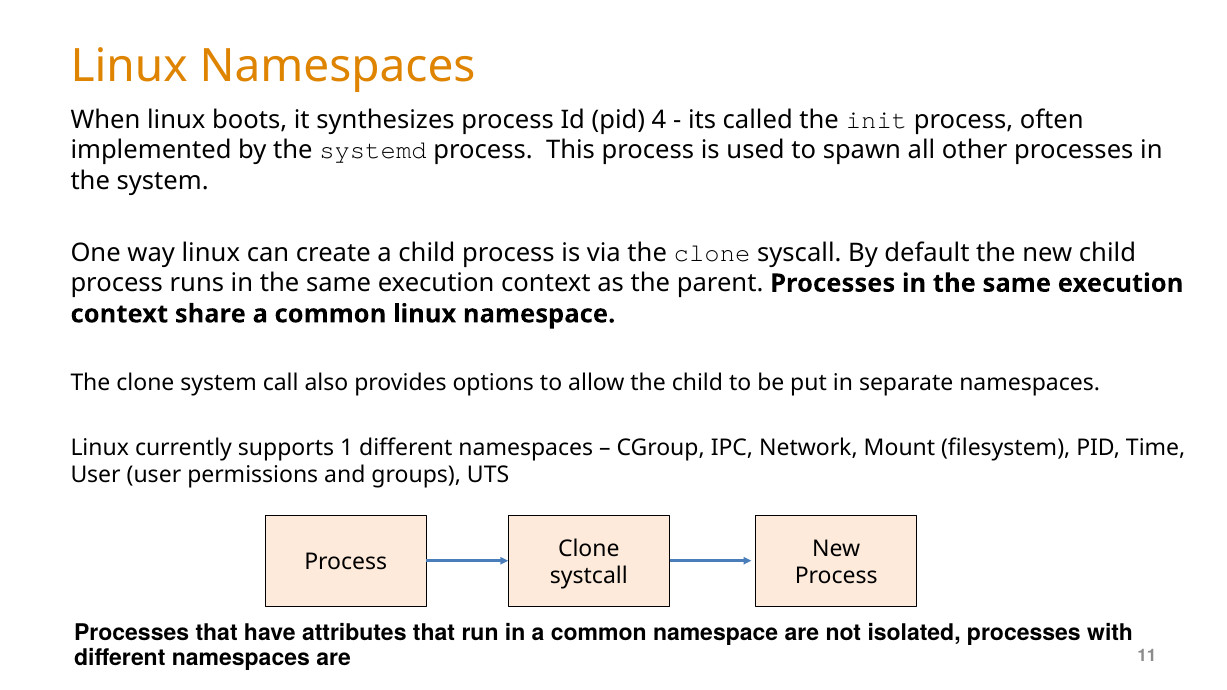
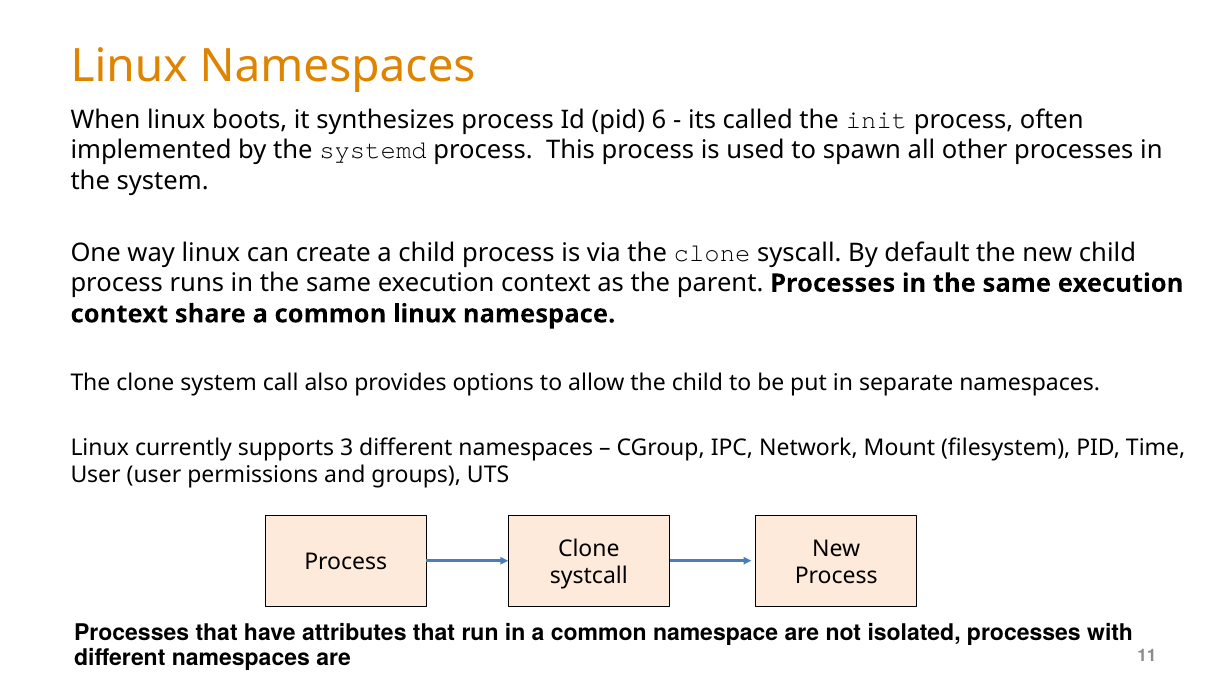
4: 4 -> 6
1: 1 -> 3
